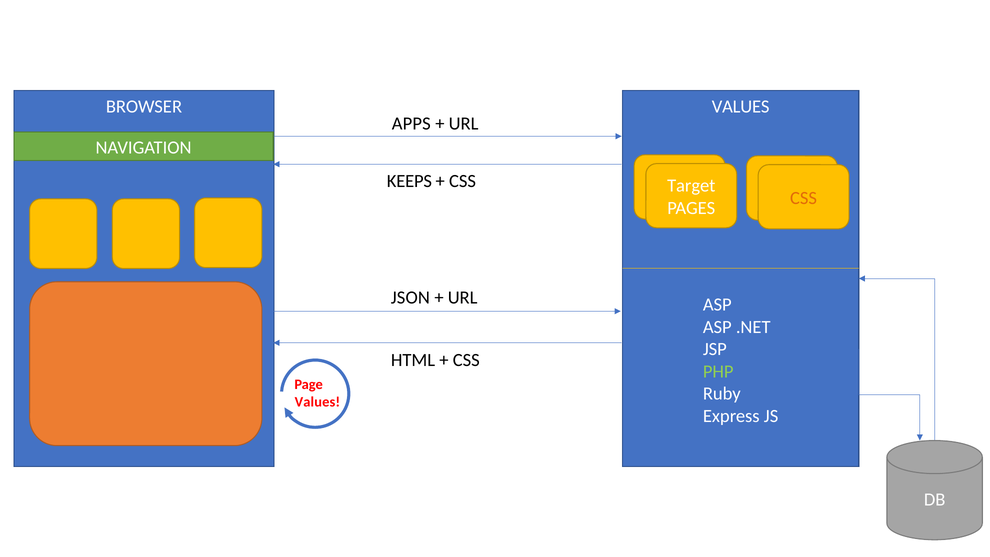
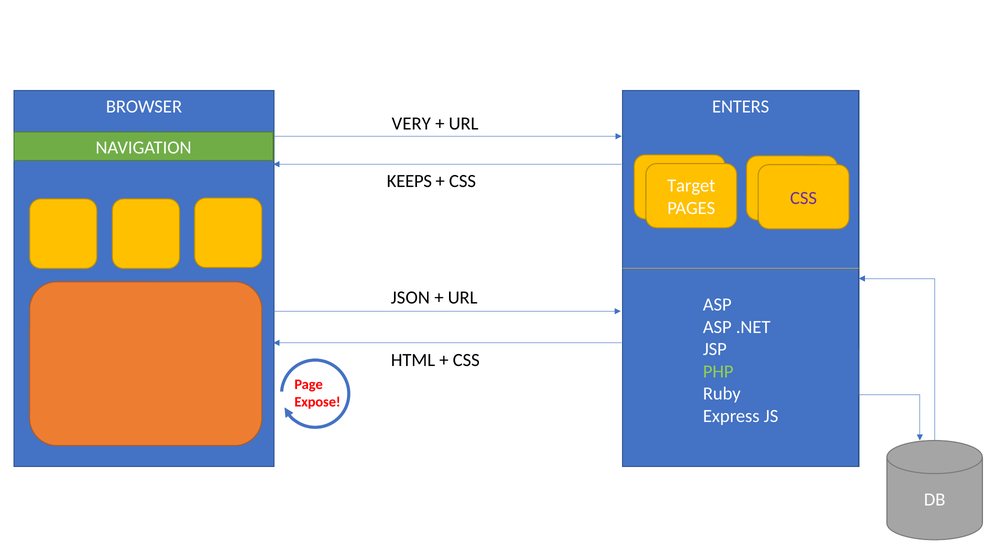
VALUES at (741, 107): VALUES -> ENTERS
APPS: APPS -> VERY
CSS at (804, 198) colour: orange -> purple
Values at (317, 402): Values -> Expose
